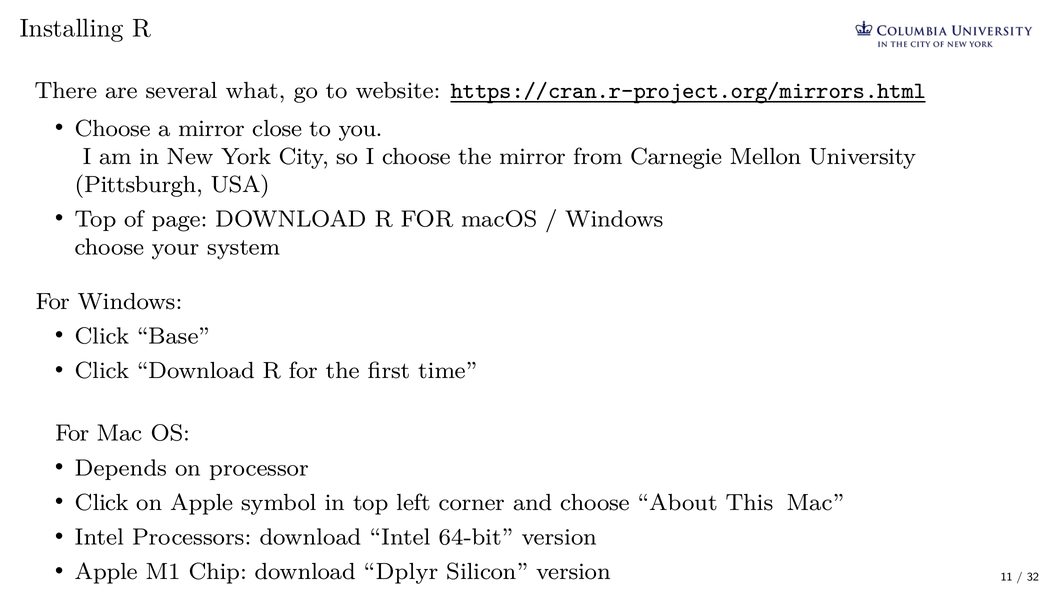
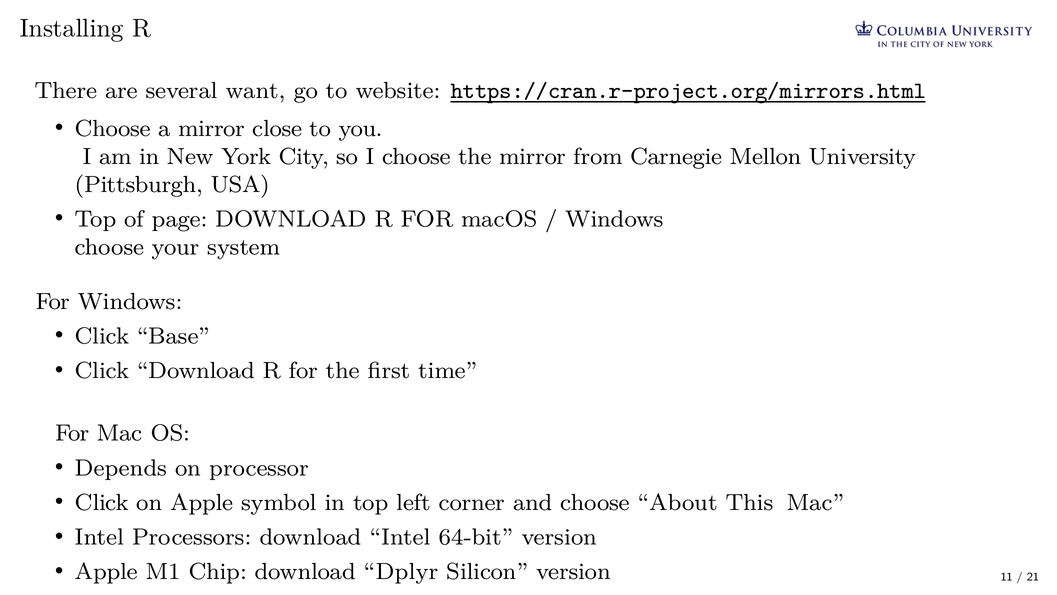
what: what -> want
32: 32 -> 21
